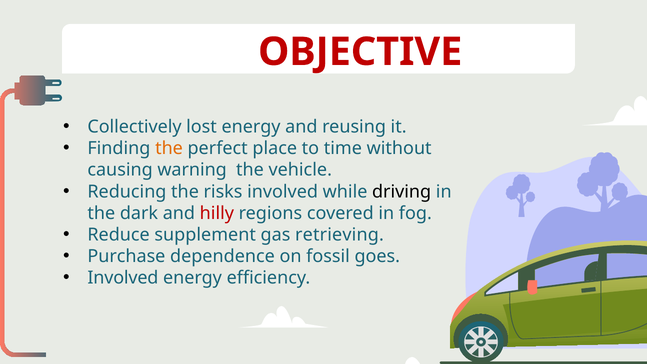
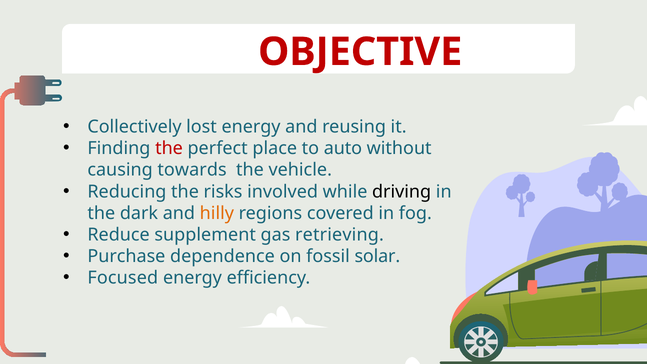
the at (169, 148) colour: orange -> red
time: time -> auto
warning: warning -> towards
hilly colour: red -> orange
goes: goes -> solar
Involved at (123, 278): Involved -> Focused
